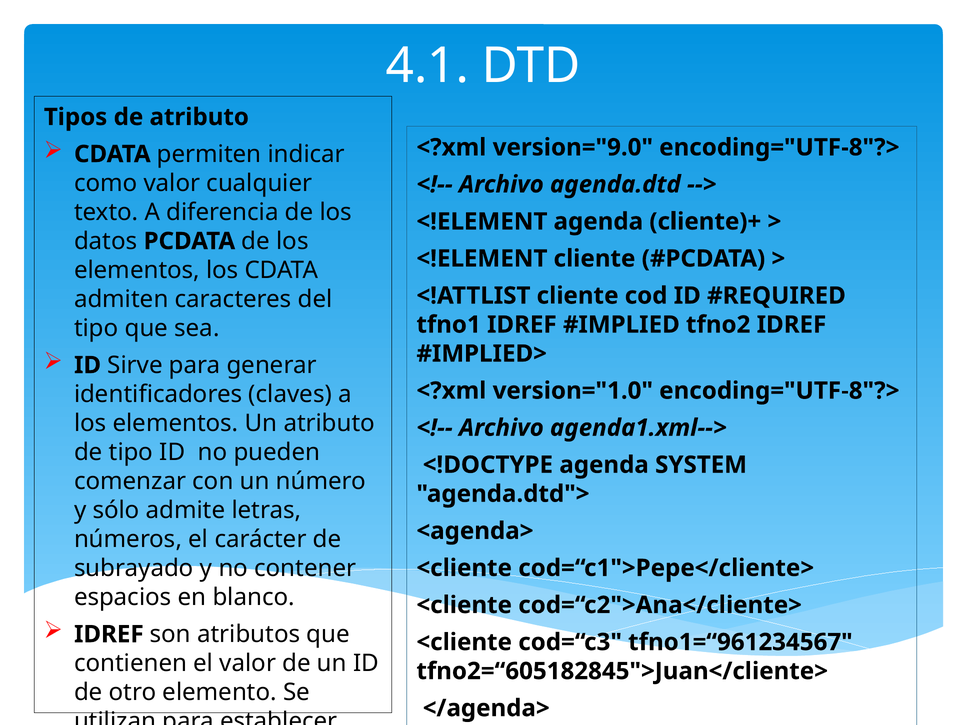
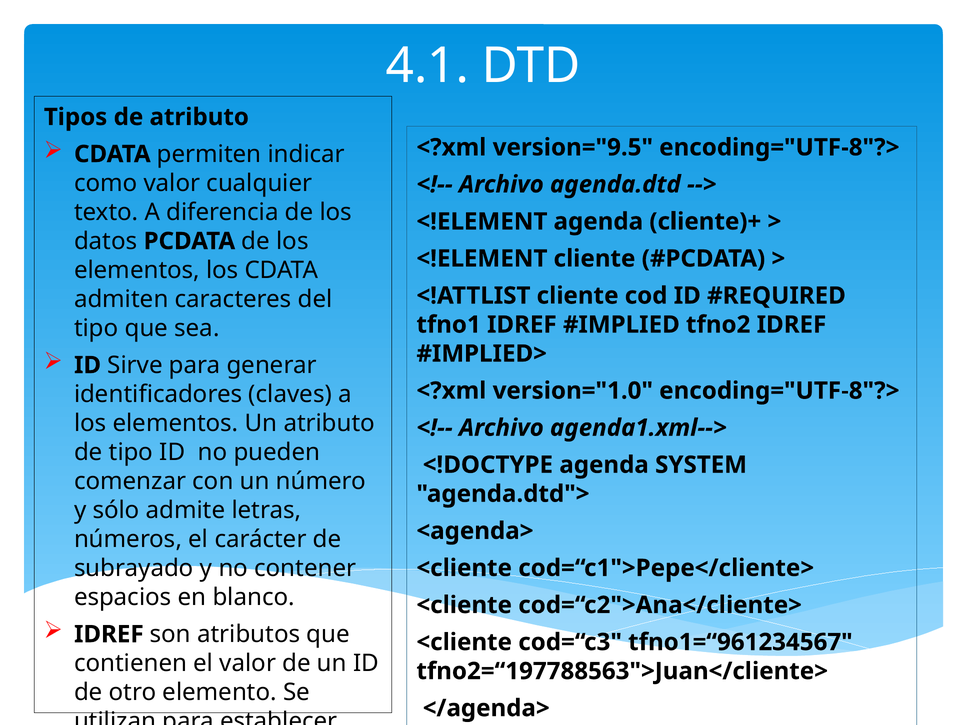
version="9.0: version="9.0 -> version="9.5
tfno2=“605182845">Juan</cliente>: tfno2=“605182845">Juan</cliente> -> tfno2=“197788563">Juan</cliente>
